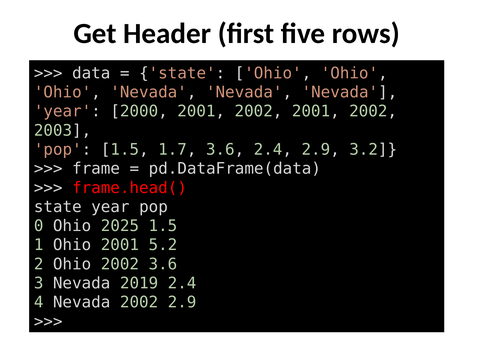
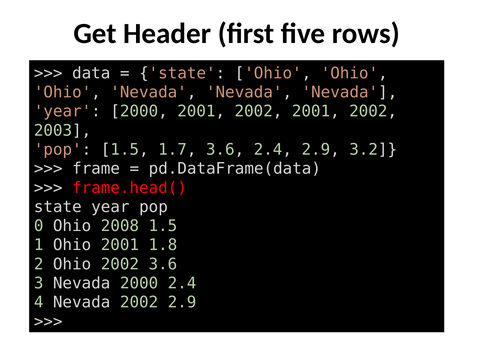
2025: 2025 -> 2008
5.2: 5.2 -> 1.8
Nevada 2019: 2019 -> 2000
